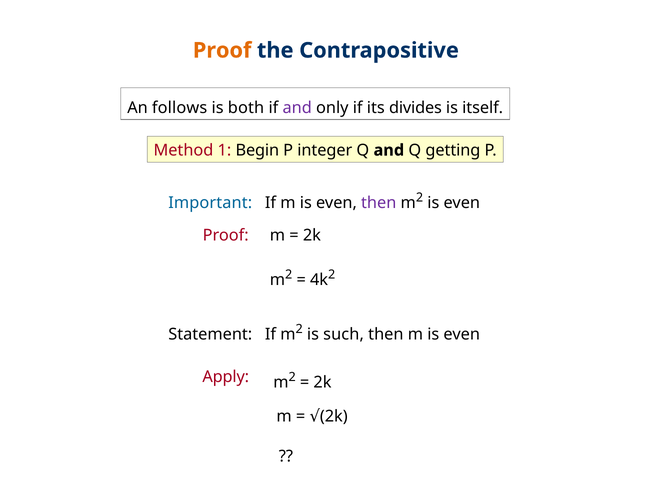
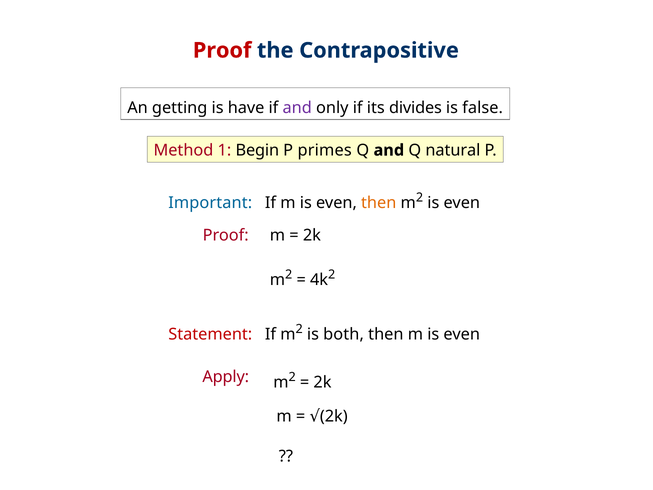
Proof at (222, 50) colour: orange -> red
follows: follows -> getting
both: both -> have
itself: itself -> false
integer: integer -> primes
getting: getting -> natural
then at (379, 203) colour: purple -> orange
Statement colour: black -> red
such: such -> both
